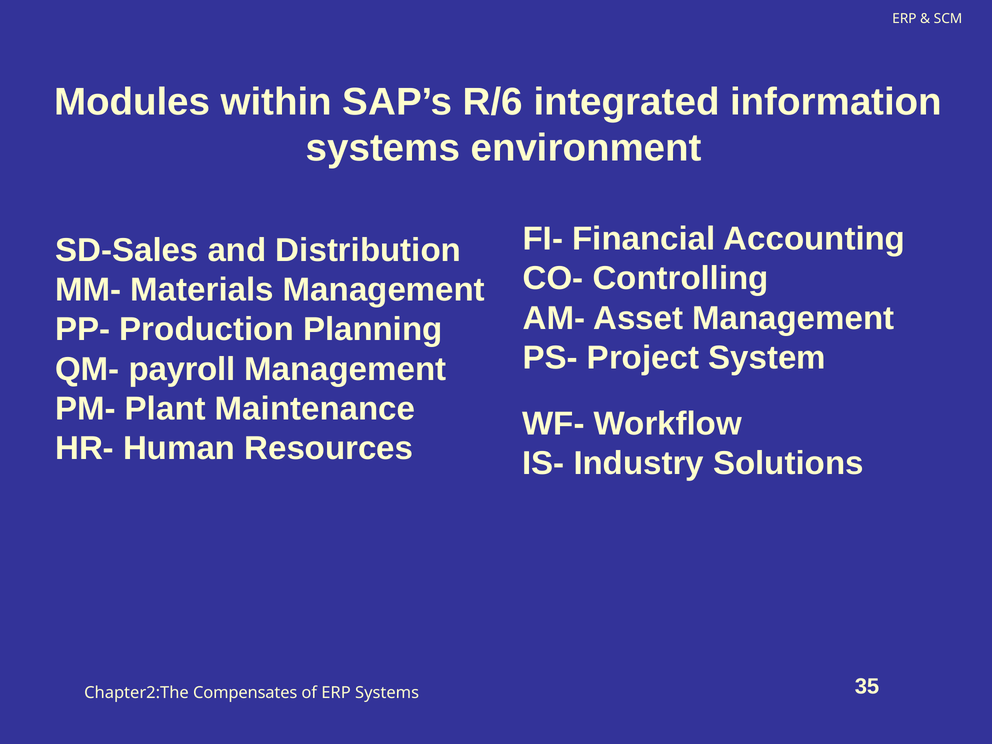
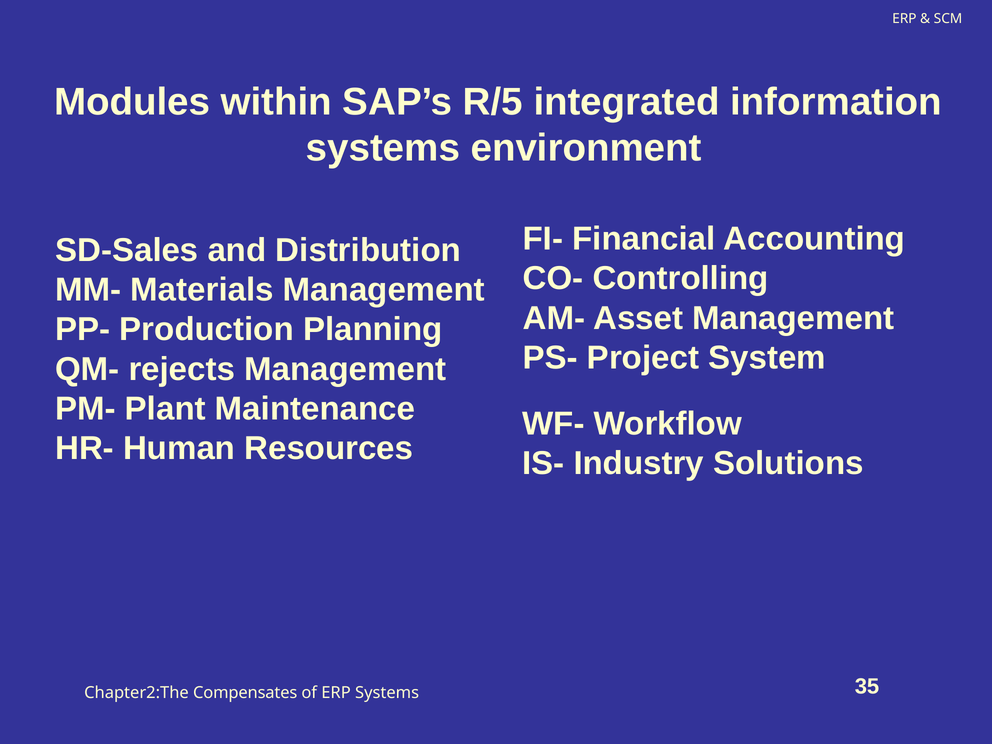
R/6: R/6 -> R/5
payroll: payroll -> rejects
